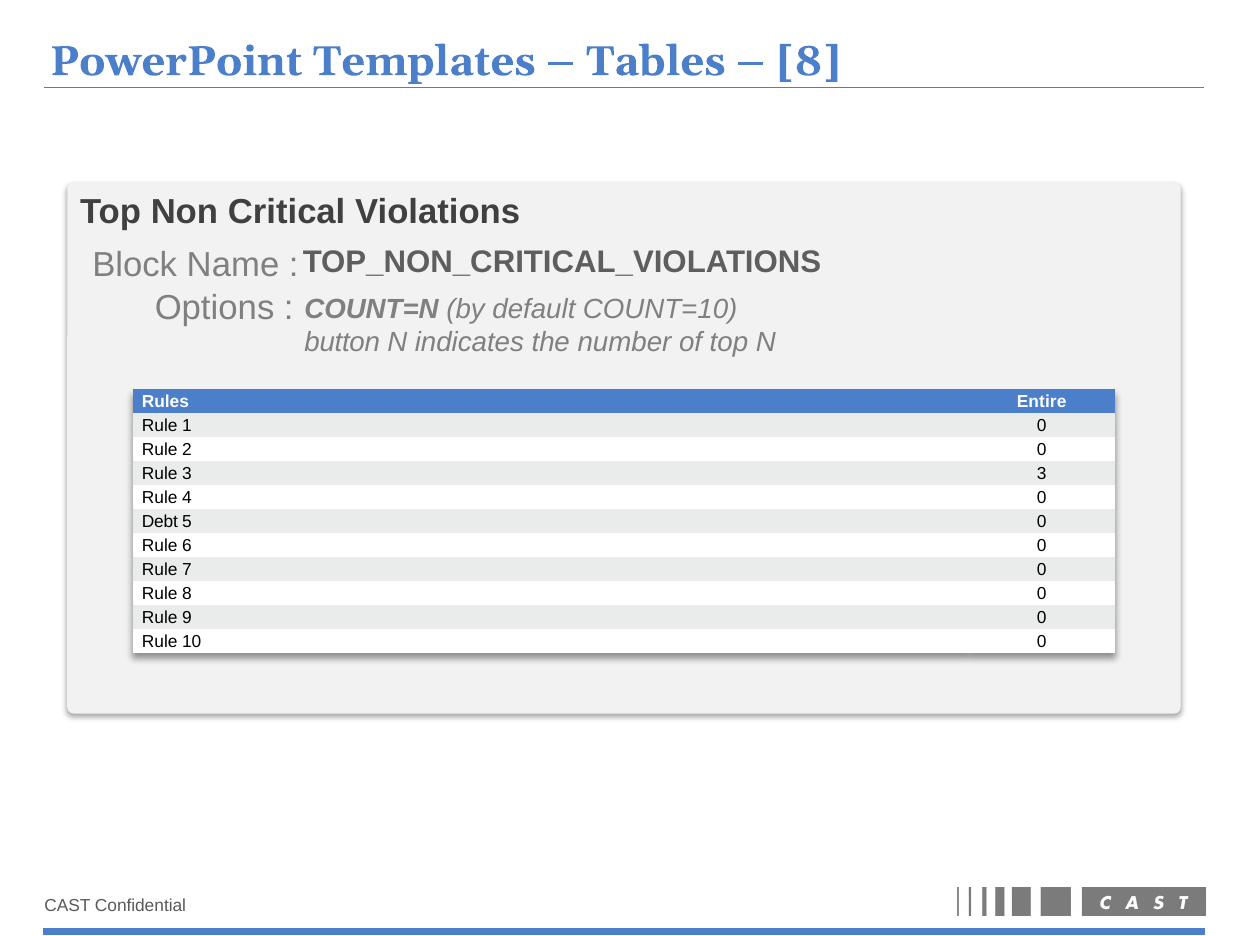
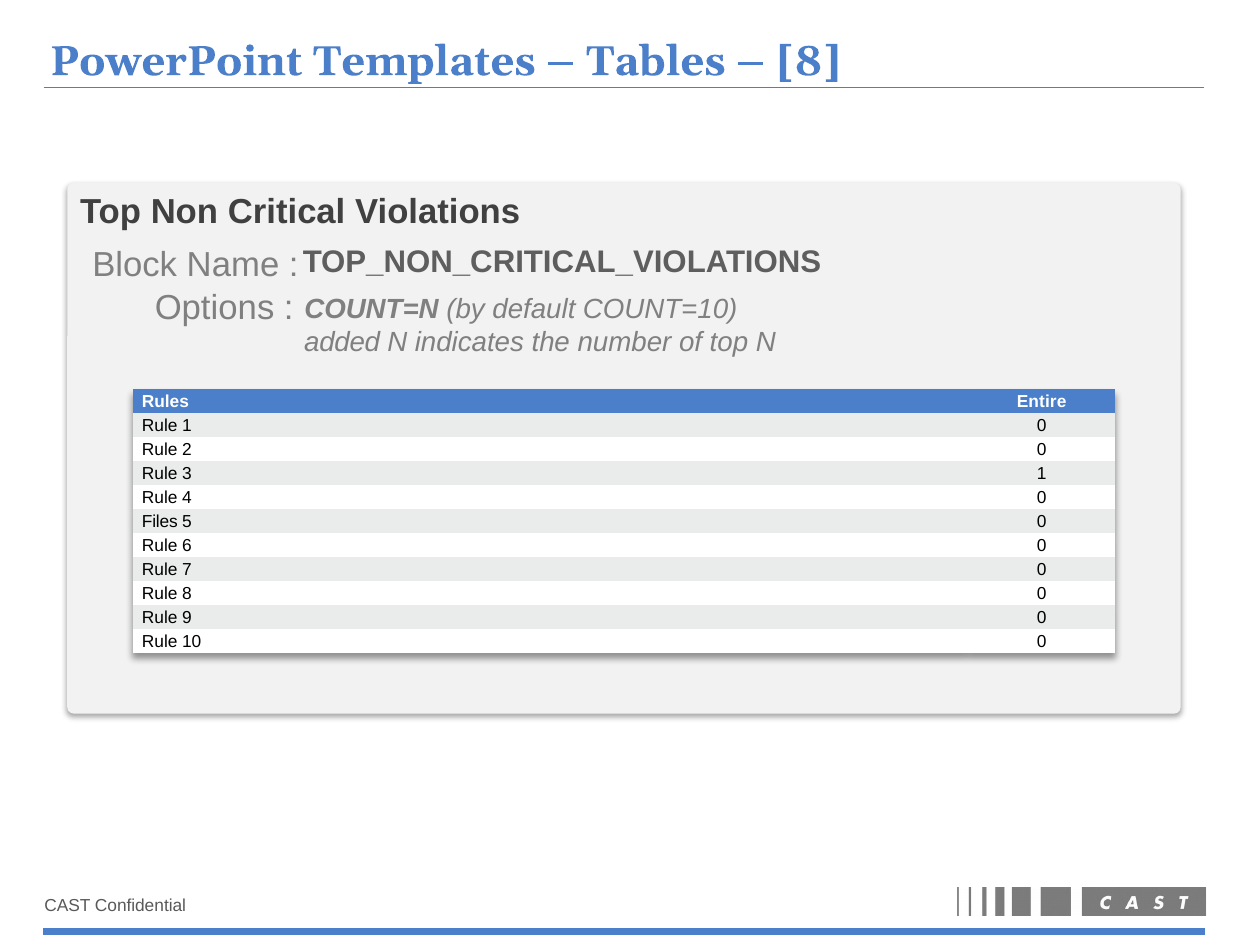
button: button -> added
3 3: 3 -> 1
Debt: Debt -> Files
